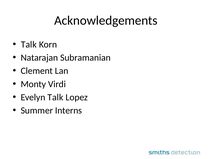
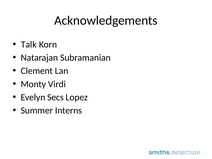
Evelyn Talk: Talk -> Secs
